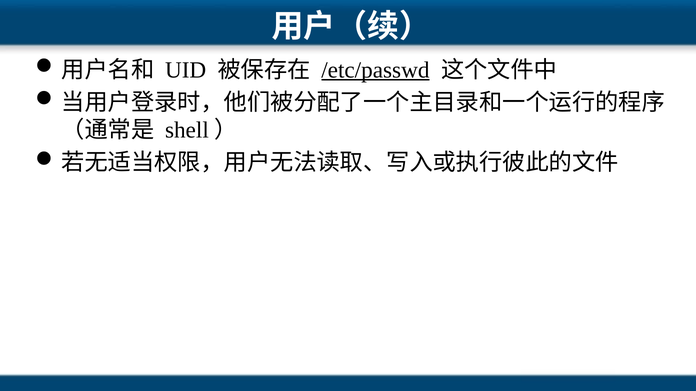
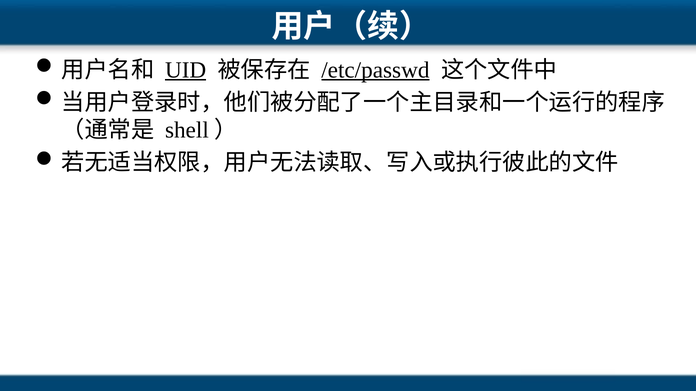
UID underline: none -> present
